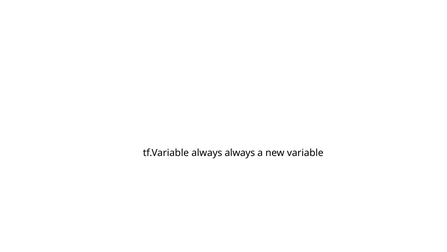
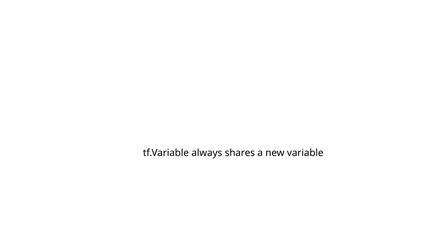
always always: always -> shares
